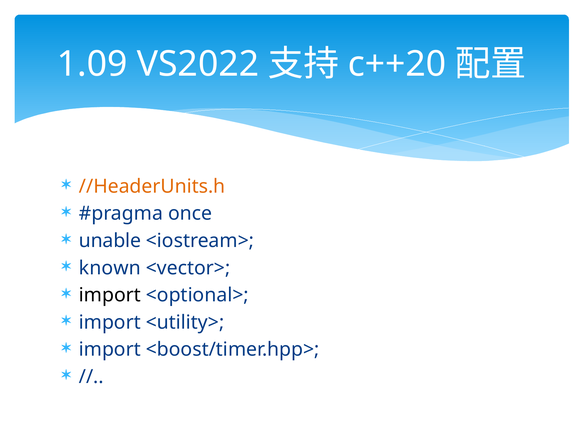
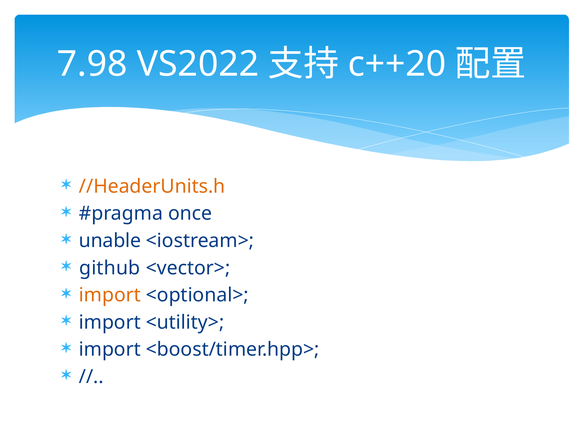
1.09: 1.09 -> 7.98
known: known -> github
import at (110, 295) colour: black -> orange
